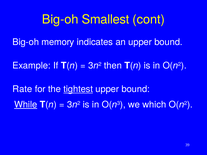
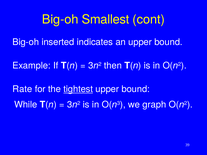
memory: memory -> inserted
While underline: present -> none
which: which -> graph
